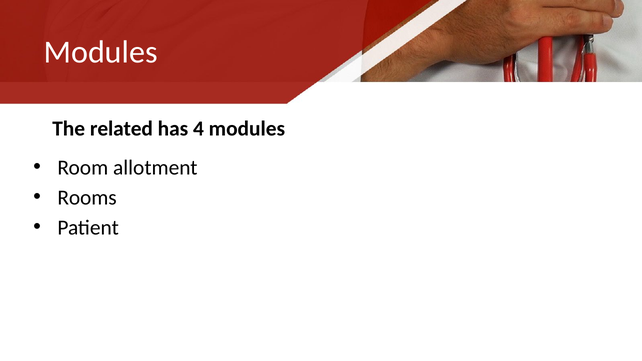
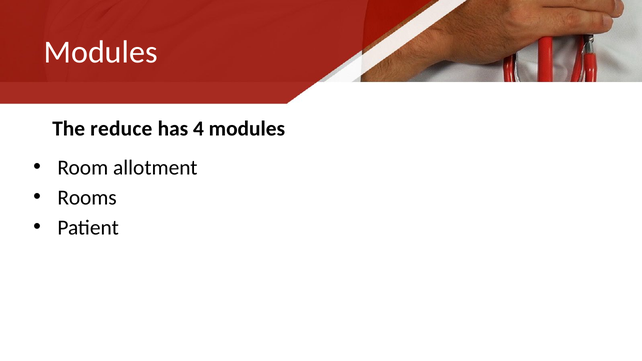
related: related -> reduce
